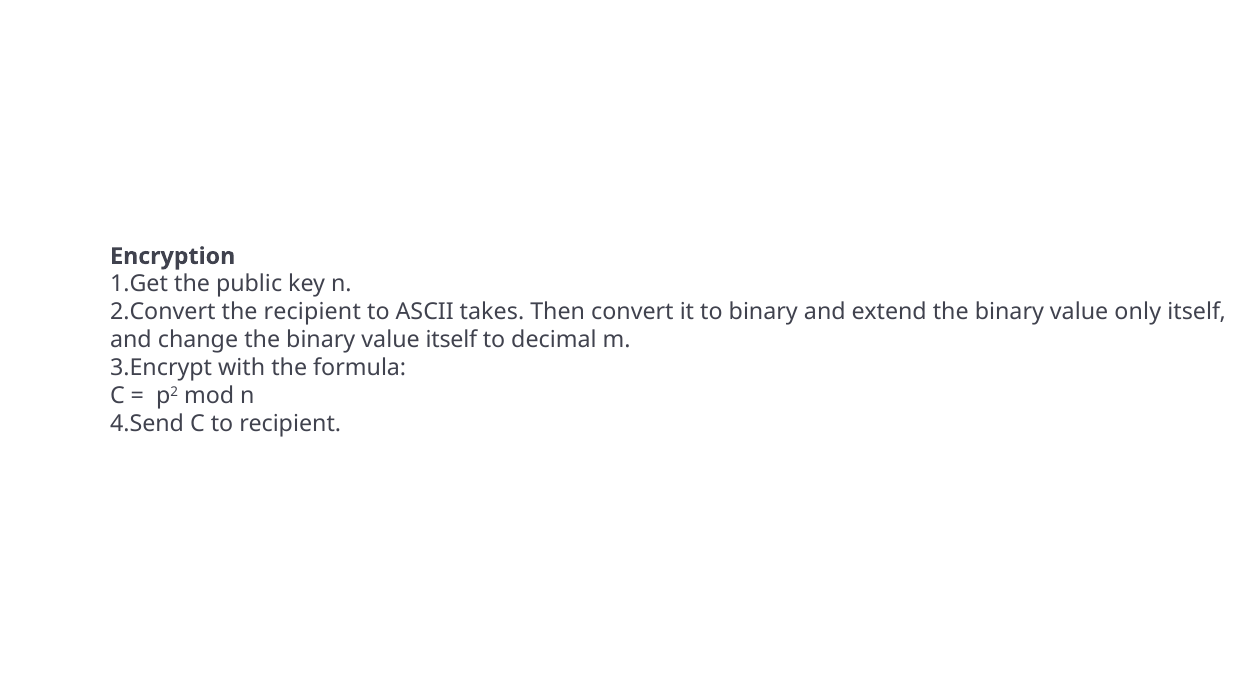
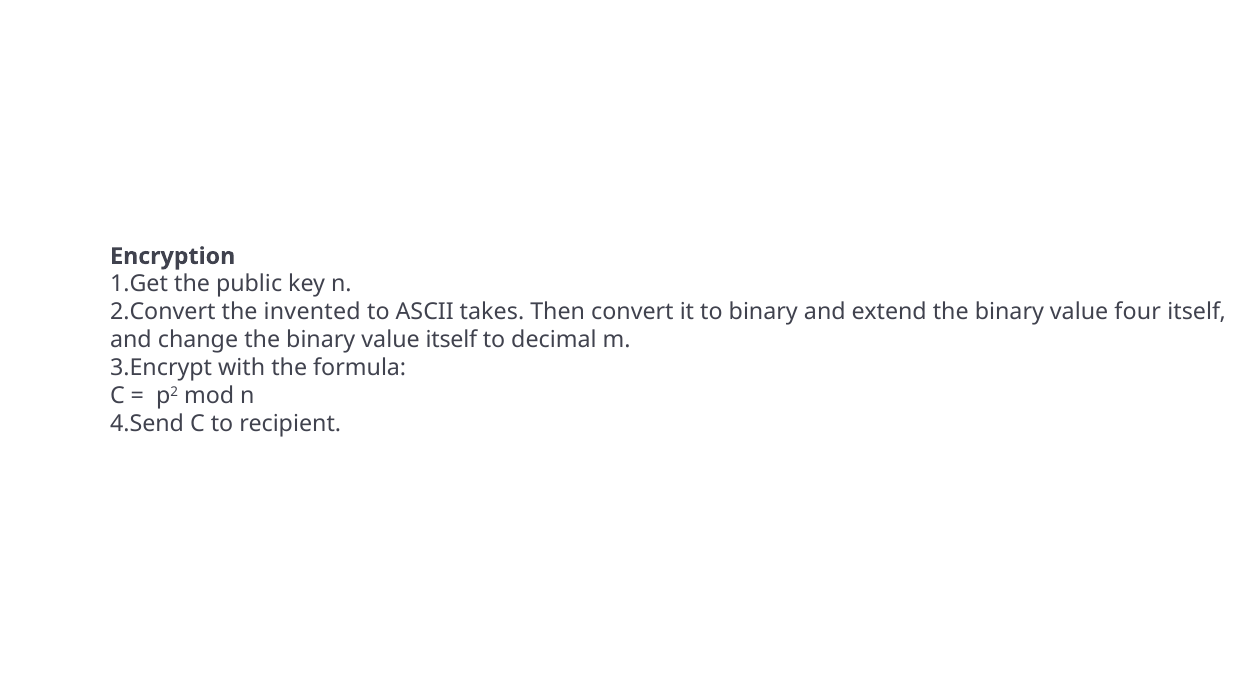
the recipient: recipient -> invented
only: only -> four
